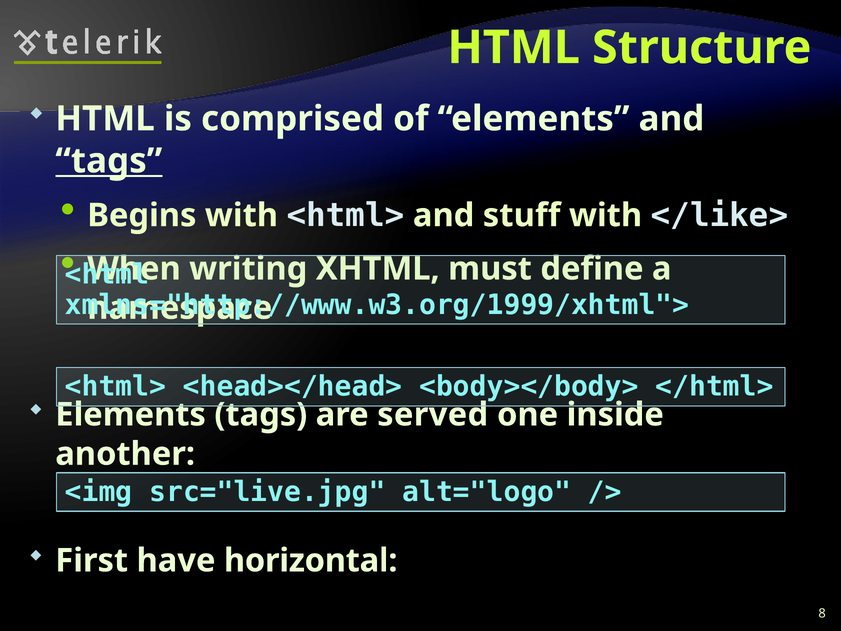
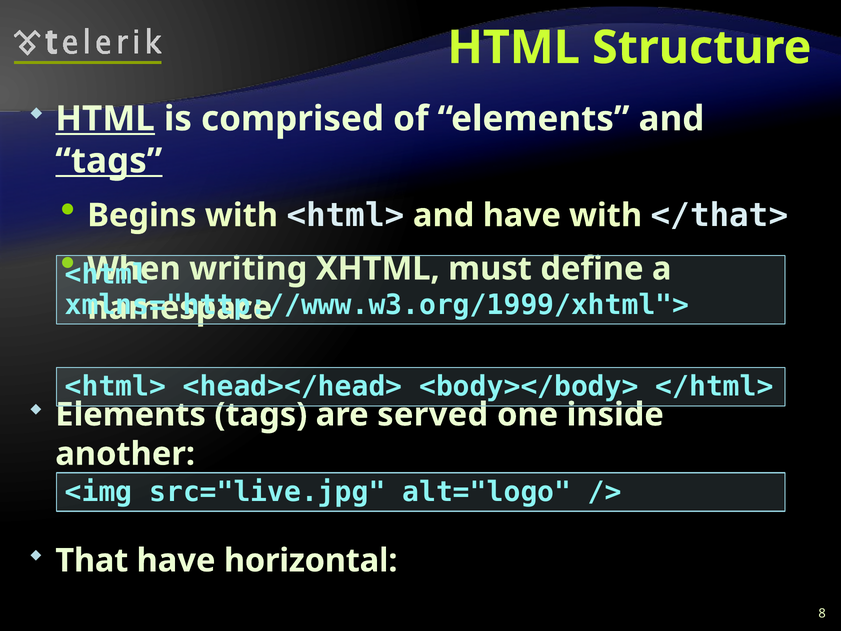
HTML at (105, 119) underline: none -> present
and stuff: stuff -> have
</like>: </like> -> </that>
First: First -> That
